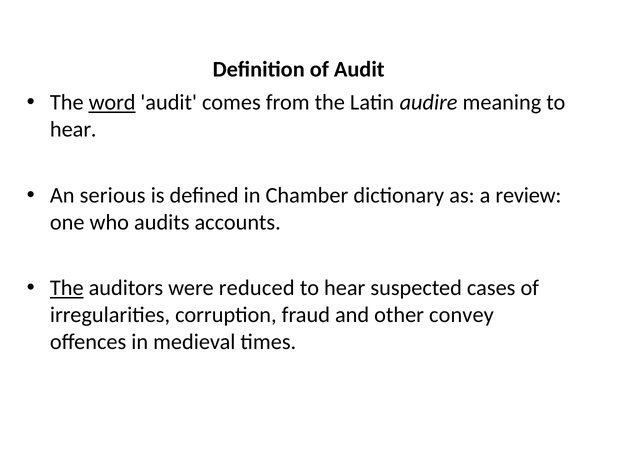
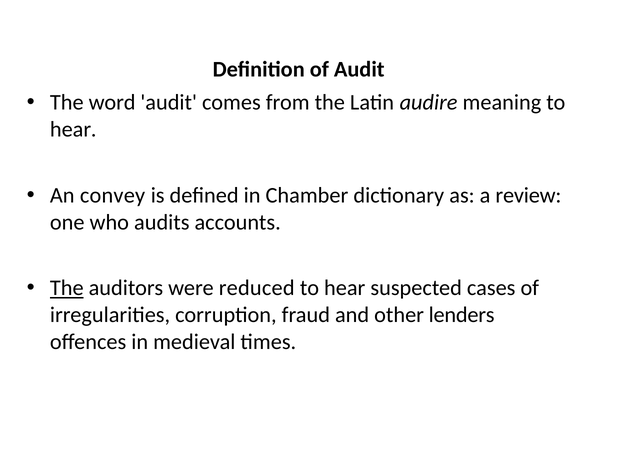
word underline: present -> none
serious: serious -> convey
convey: convey -> lenders
